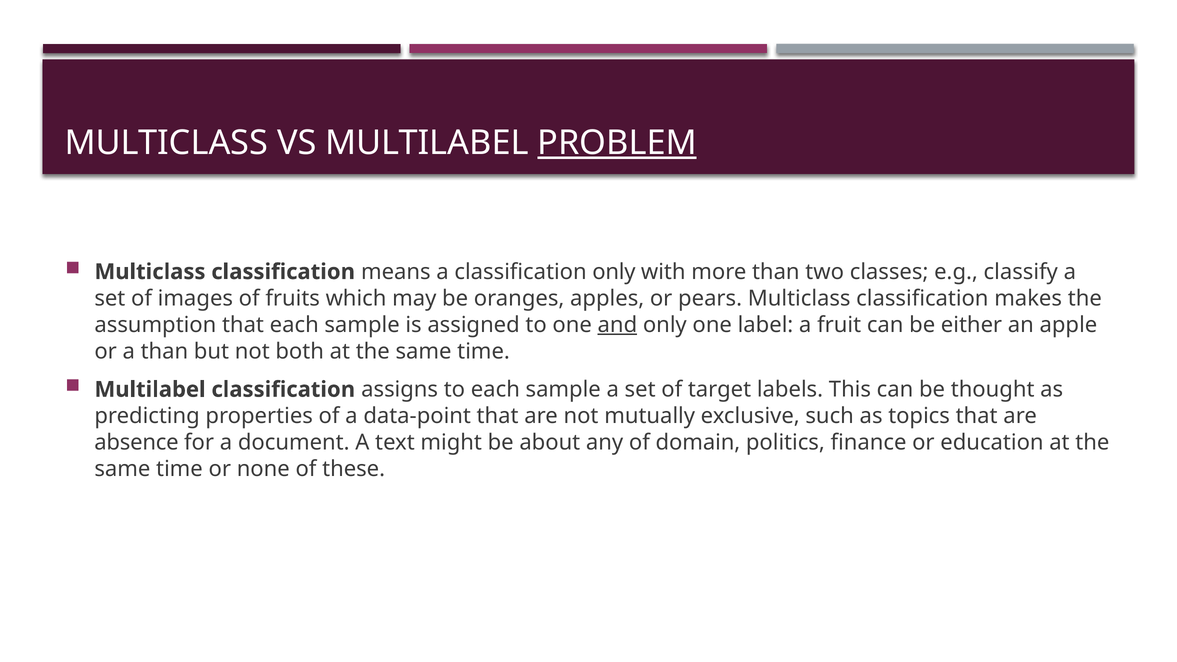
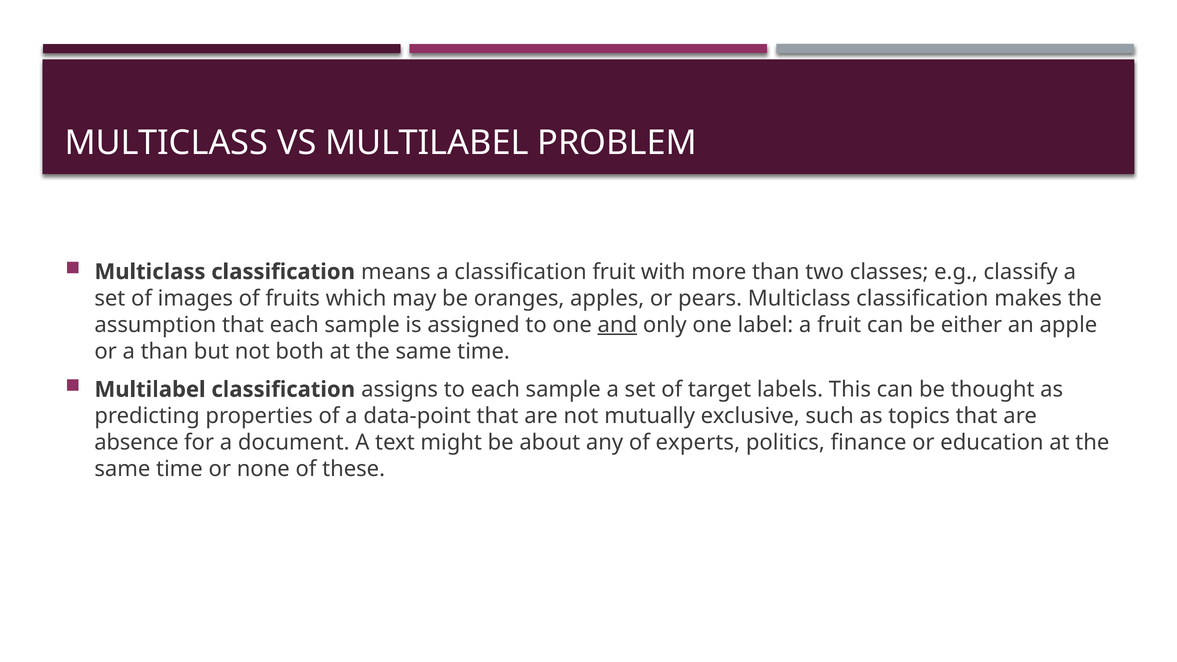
PROBLEM underline: present -> none
classification only: only -> fruit
domain: domain -> experts
